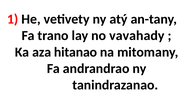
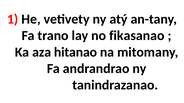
vavahady: vavahady -> fikasanao
